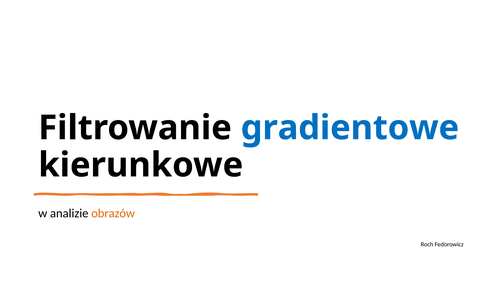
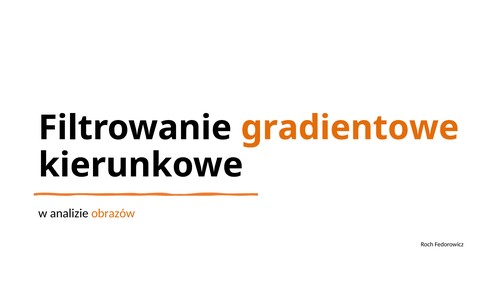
gradientowe colour: blue -> orange
